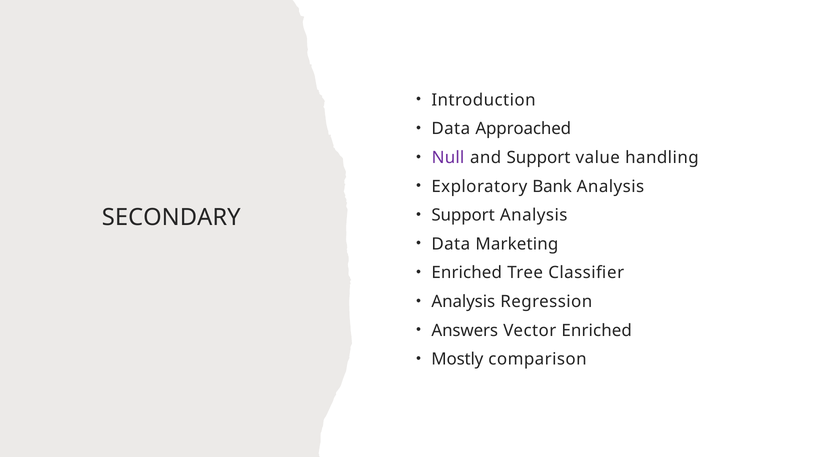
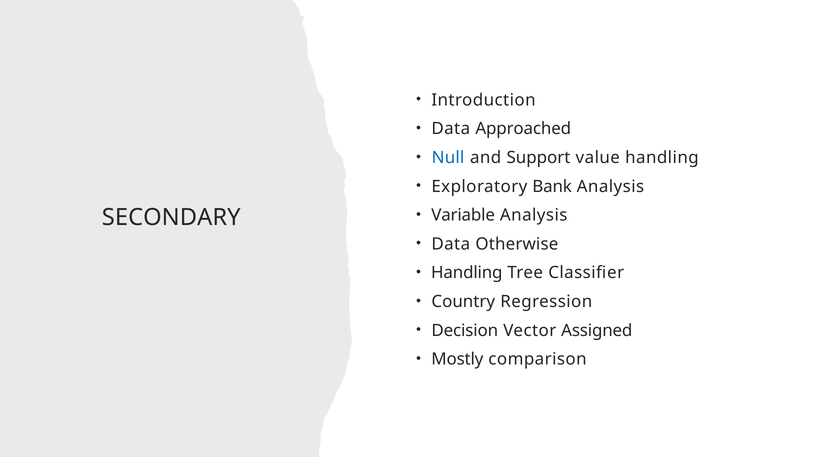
Null colour: purple -> blue
Support at (463, 215): Support -> Variable
Marketing: Marketing -> Otherwise
Enriched at (467, 273): Enriched -> Handling
Analysis at (463, 302): Analysis -> Country
Answers: Answers -> Decision
Vector Enriched: Enriched -> Assigned
